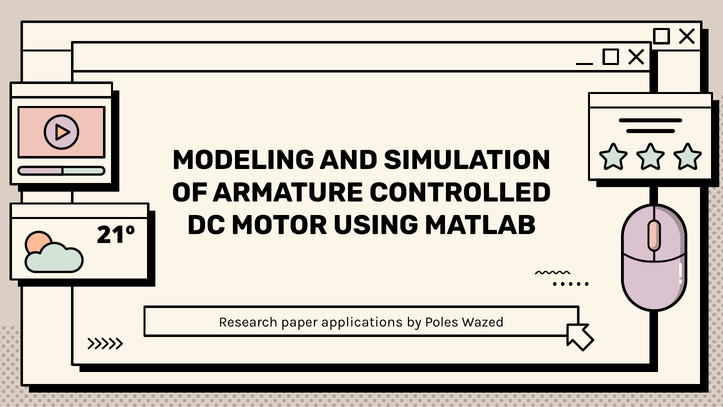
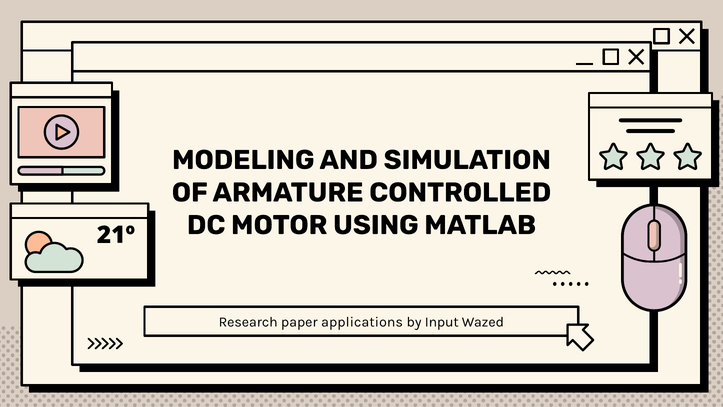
Poles: Poles -> Input
